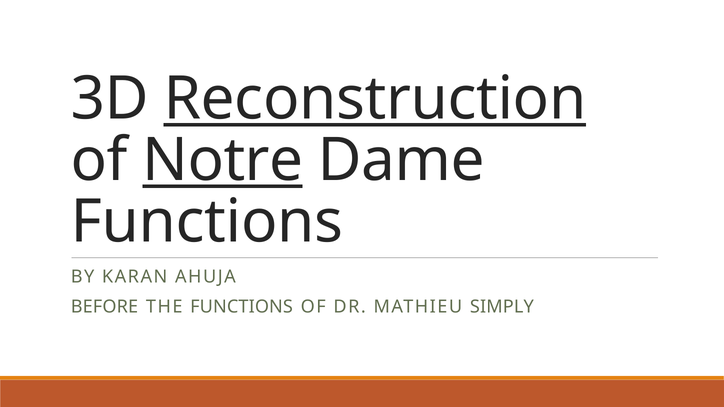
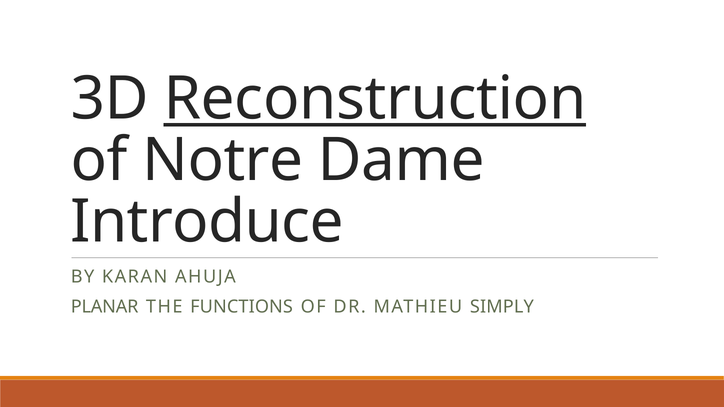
Notre underline: present -> none
Functions at (207, 222): Functions -> Introduce
BEFORE: BEFORE -> PLANAR
